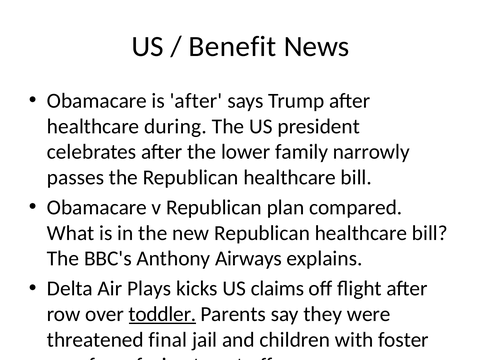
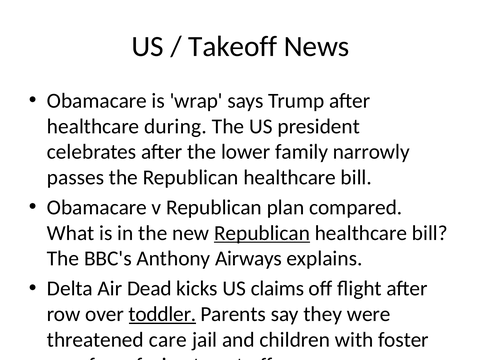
Benefit: Benefit -> Takeoff
is after: after -> wrap
Republican at (262, 233) underline: none -> present
Air Plays: Plays -> Dead
threatened final: final -> care
